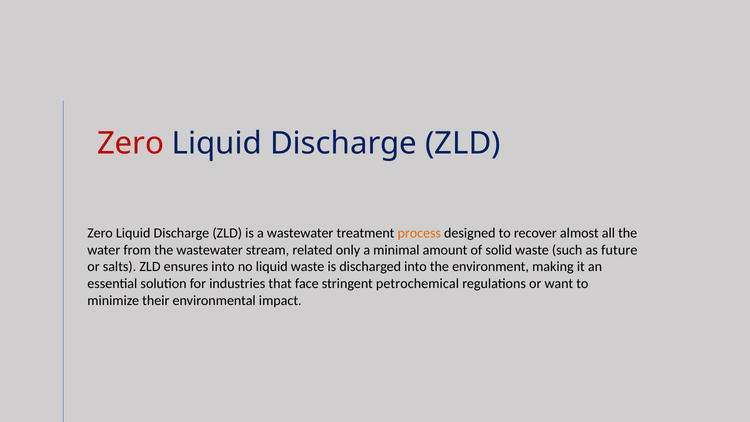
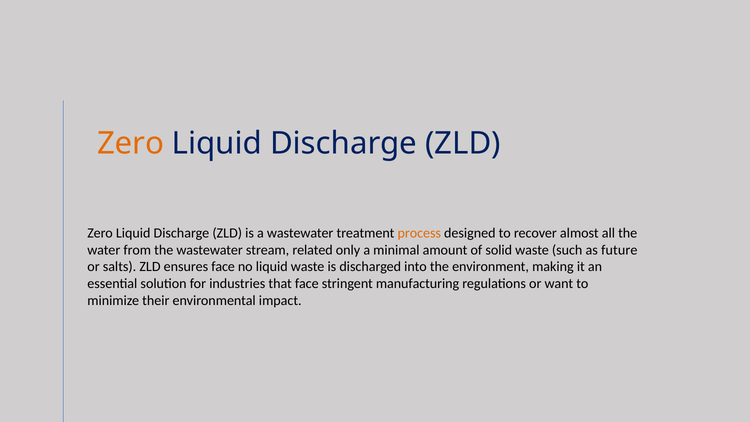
Zero at (131, 143) colour: red -> orange
ensures into: into -> face
petrochemical: petrochemical -> manufacturing
